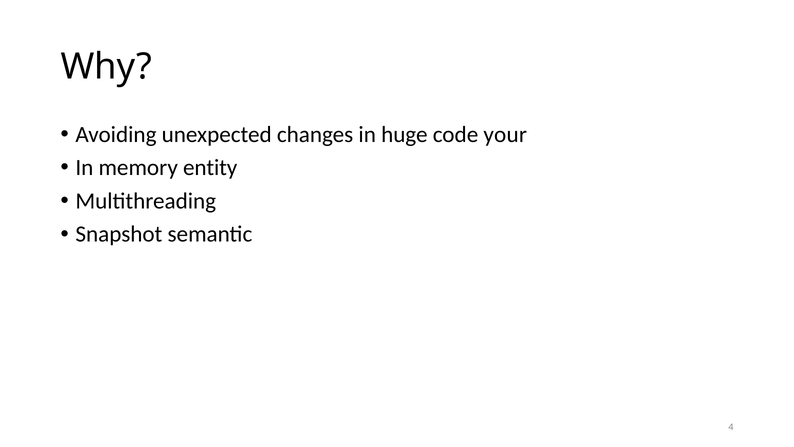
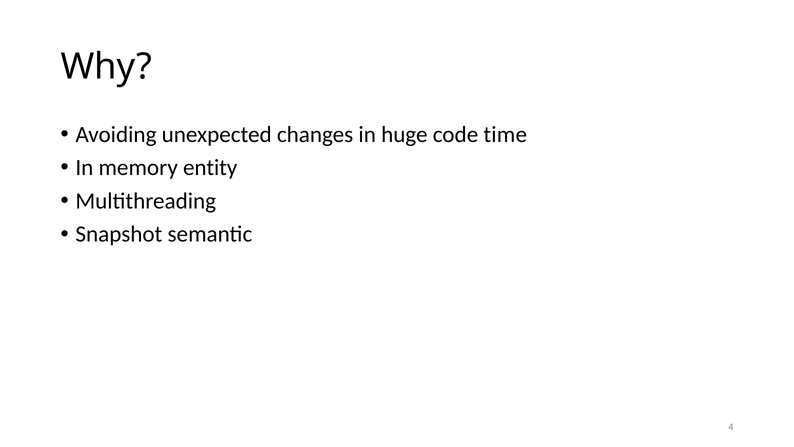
your: your -> time
